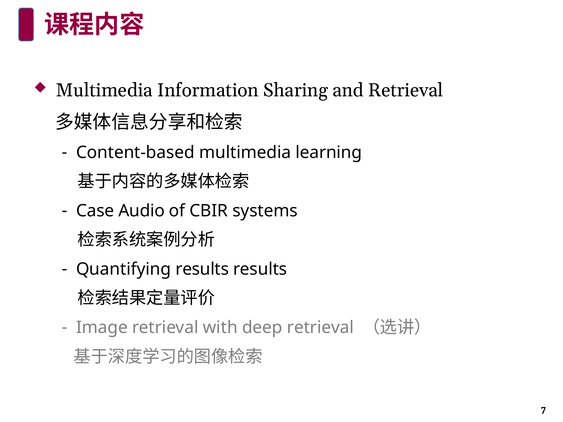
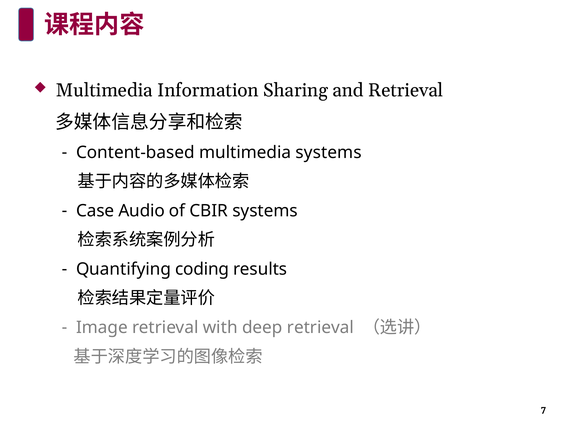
multimedia learning: learning -> systems
Quantifying results: results -> coding
